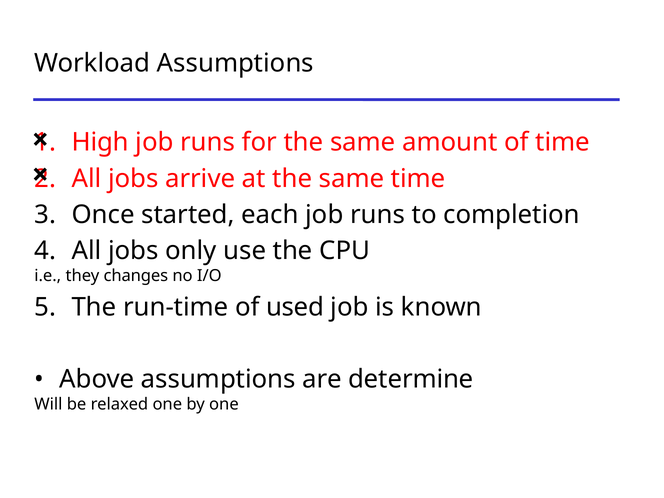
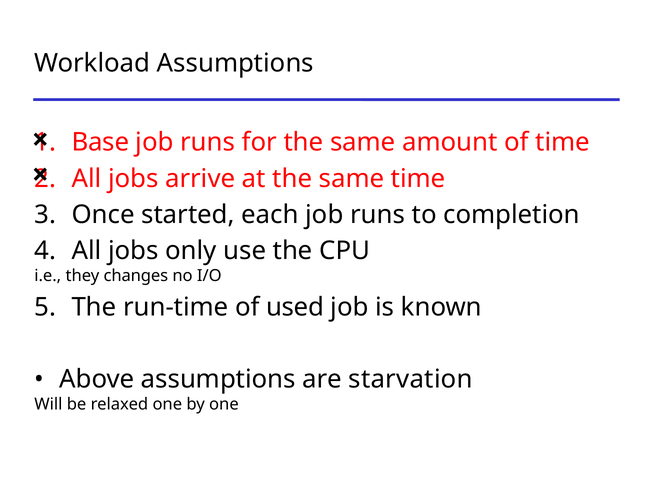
High: High -> Base
determine: determine -> starvation
